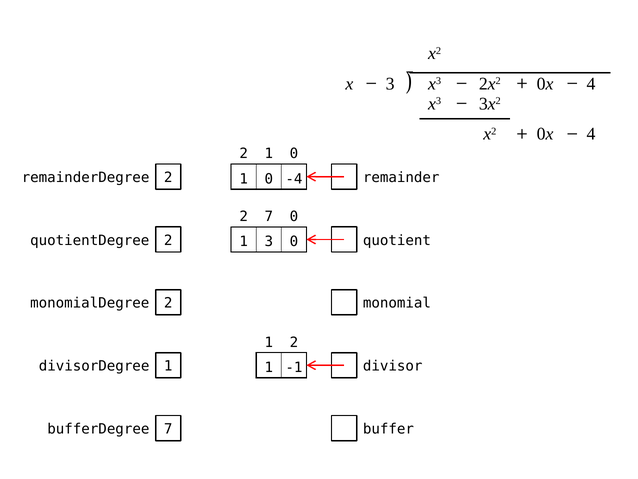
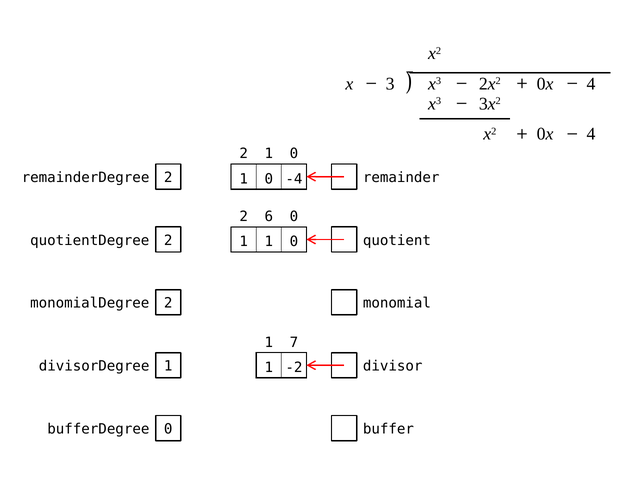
2 7: 7 -> 6
1 3: 3 -> 1
1 2: 2 -> 7
-1: -1 -> -2
bufferDegree 7: 7 -> 0
